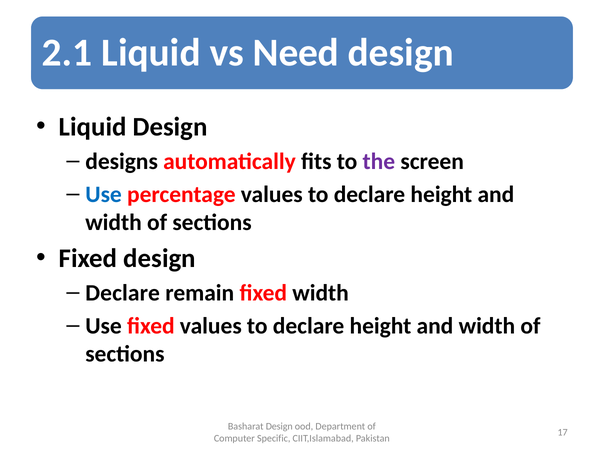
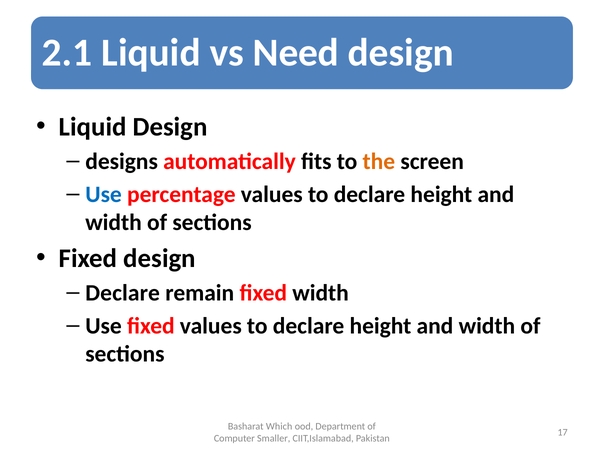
the colour: purple -> orange
Basharat Design: Design -> Which
Specific: Specific -> Smaller
